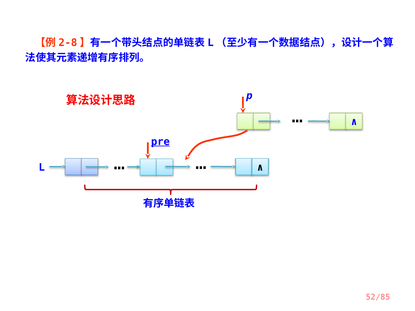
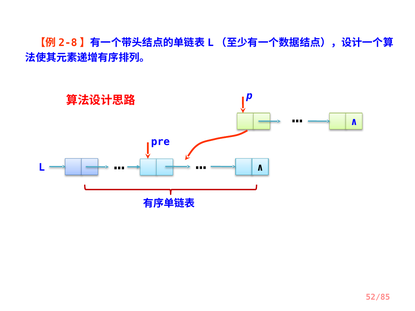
pre underline: present -> none
